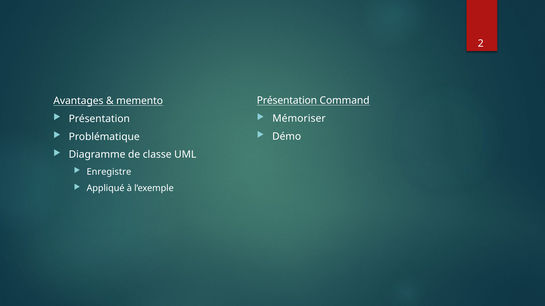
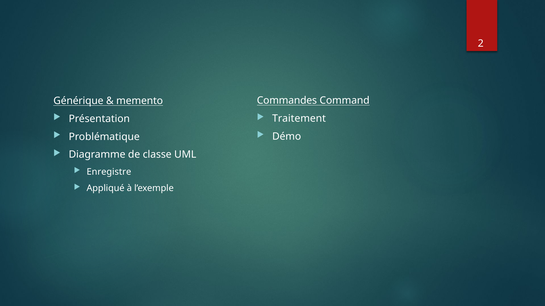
Présentation at (287, 101): Présentation -> Commandes
Avantages: Avantages -> Générique
Mémoriser: Mémoriser -> Traitement
